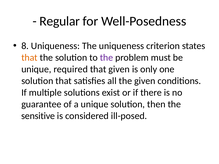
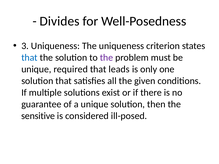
Regular: Regular -> Divides
8: 8 -> 3
that at (29, 58) colour: orange -> blue
that given: given -> leads
